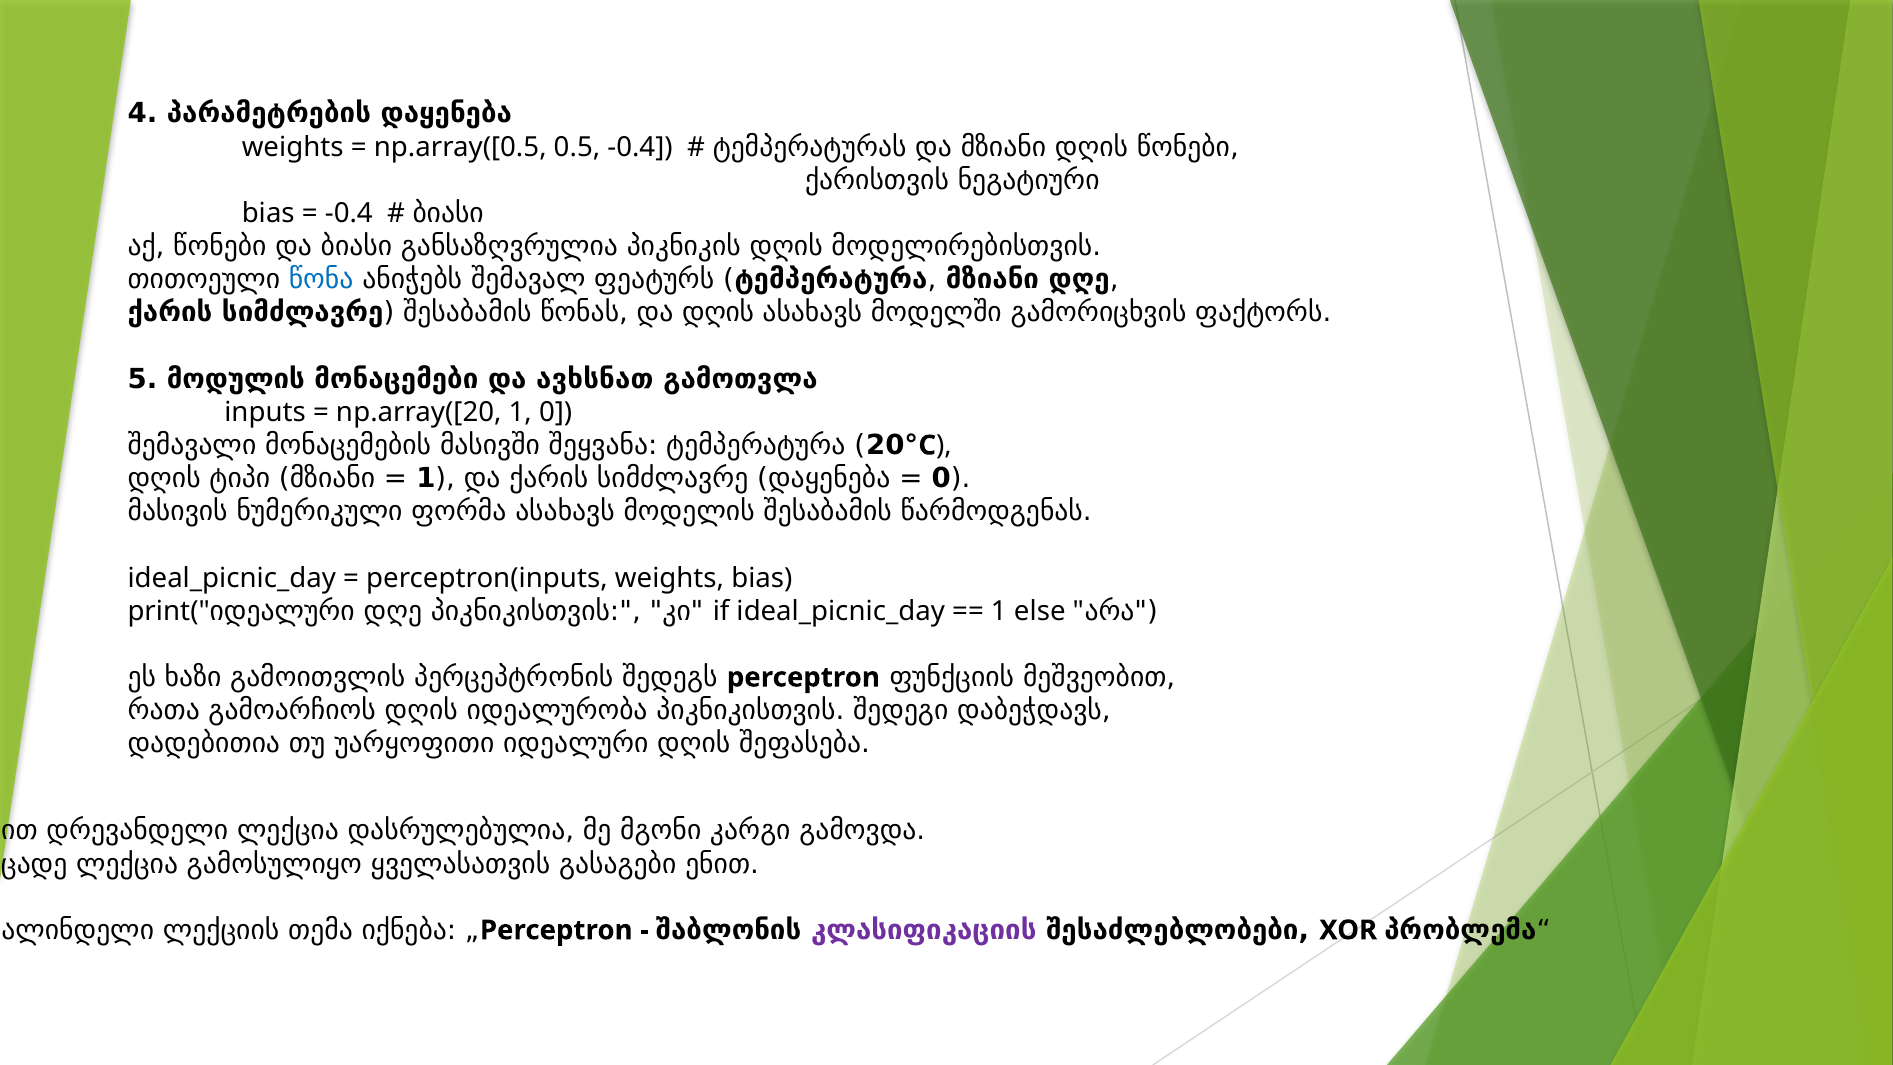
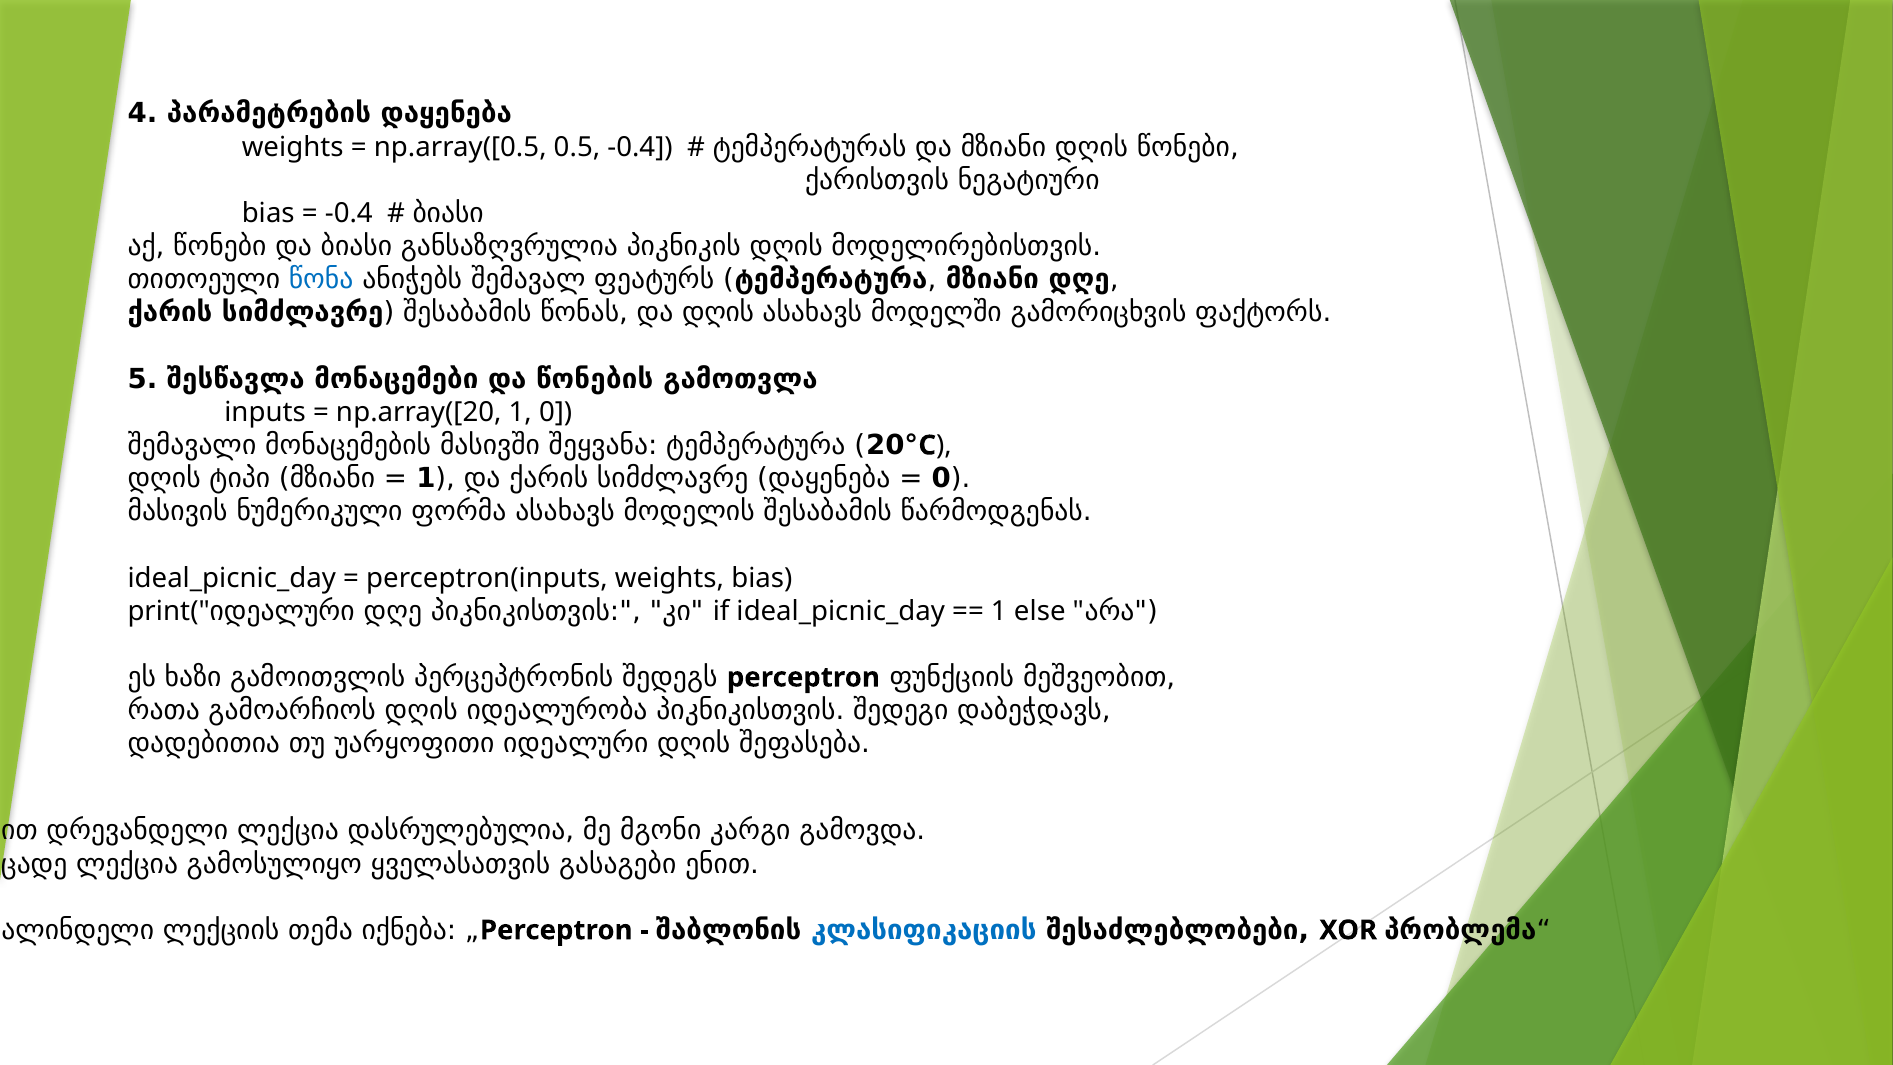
მოდულის: მოდულის -> შესწავლა
ავხსნათ: ავხსნათ -> წონების
კლასიფიკაციის colour: purple -> blue
